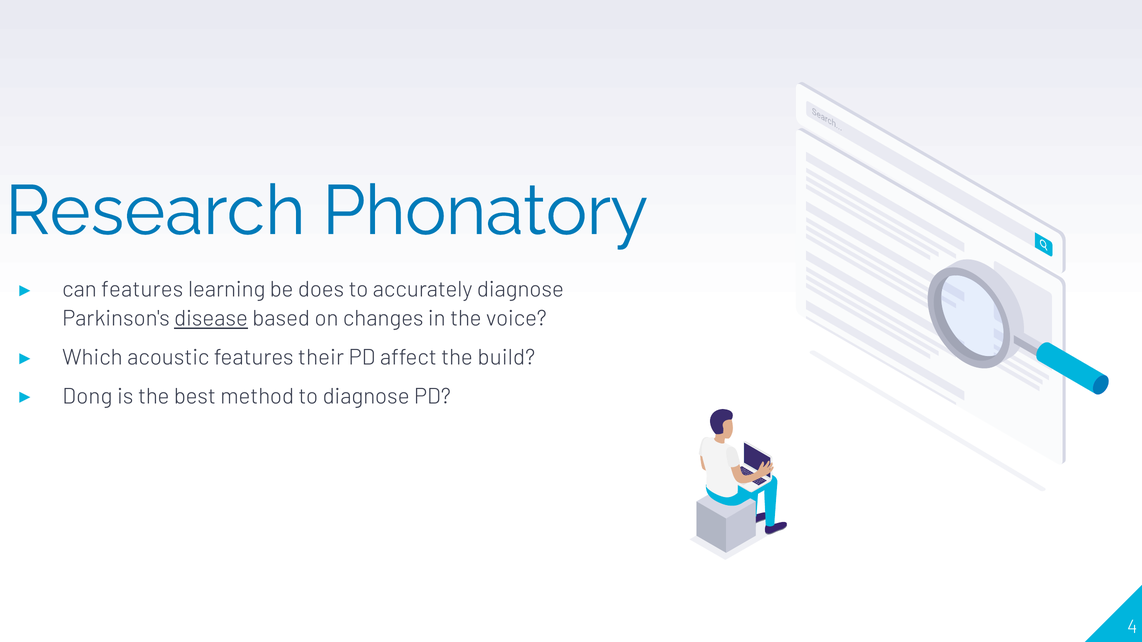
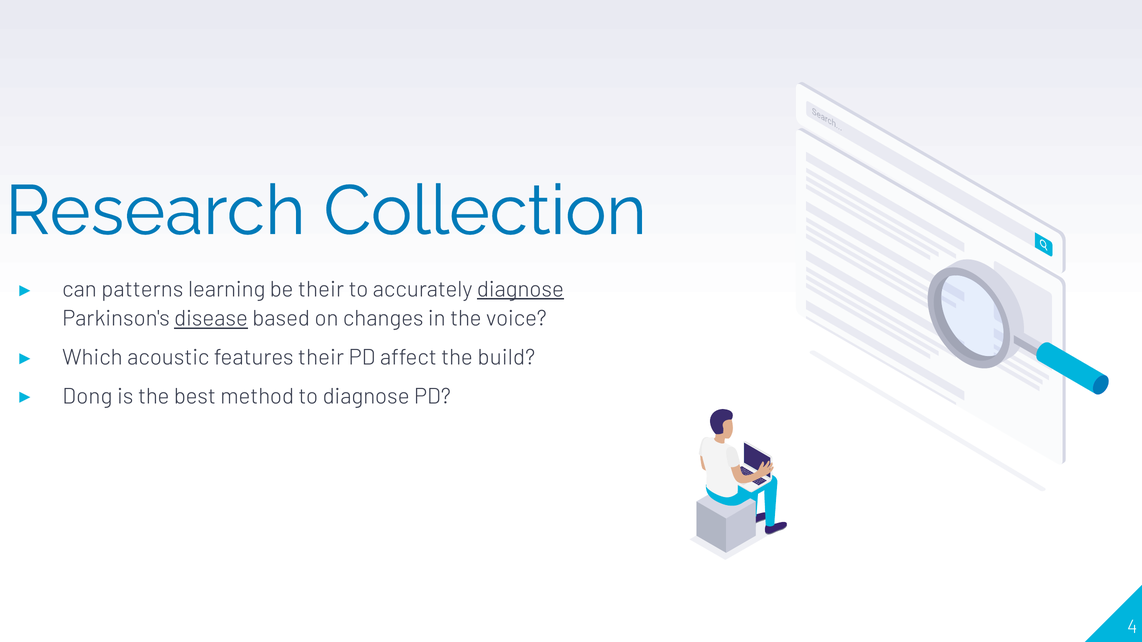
Phonatory: Phonatory -> Collection
can features: features -> patterns
be does: does -> their
diagnose at (520, 289) underline: none -> present
